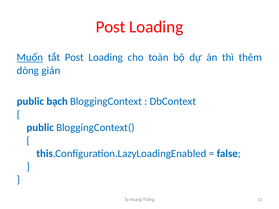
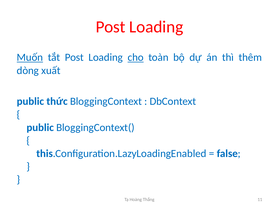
cho underline: none -> present
giản: giản -> xuất
bạch: bạch -> thức
